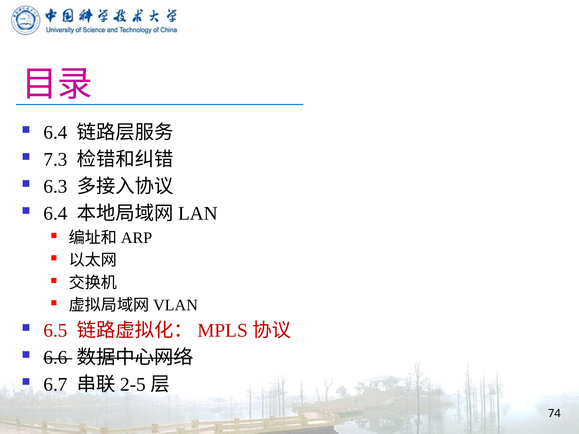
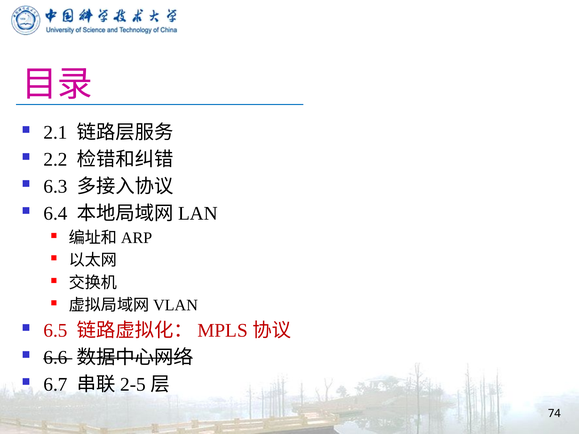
6.4 at (55, 133): 6.4 -> 2.1
7.3: 7.3 -> 2.2
